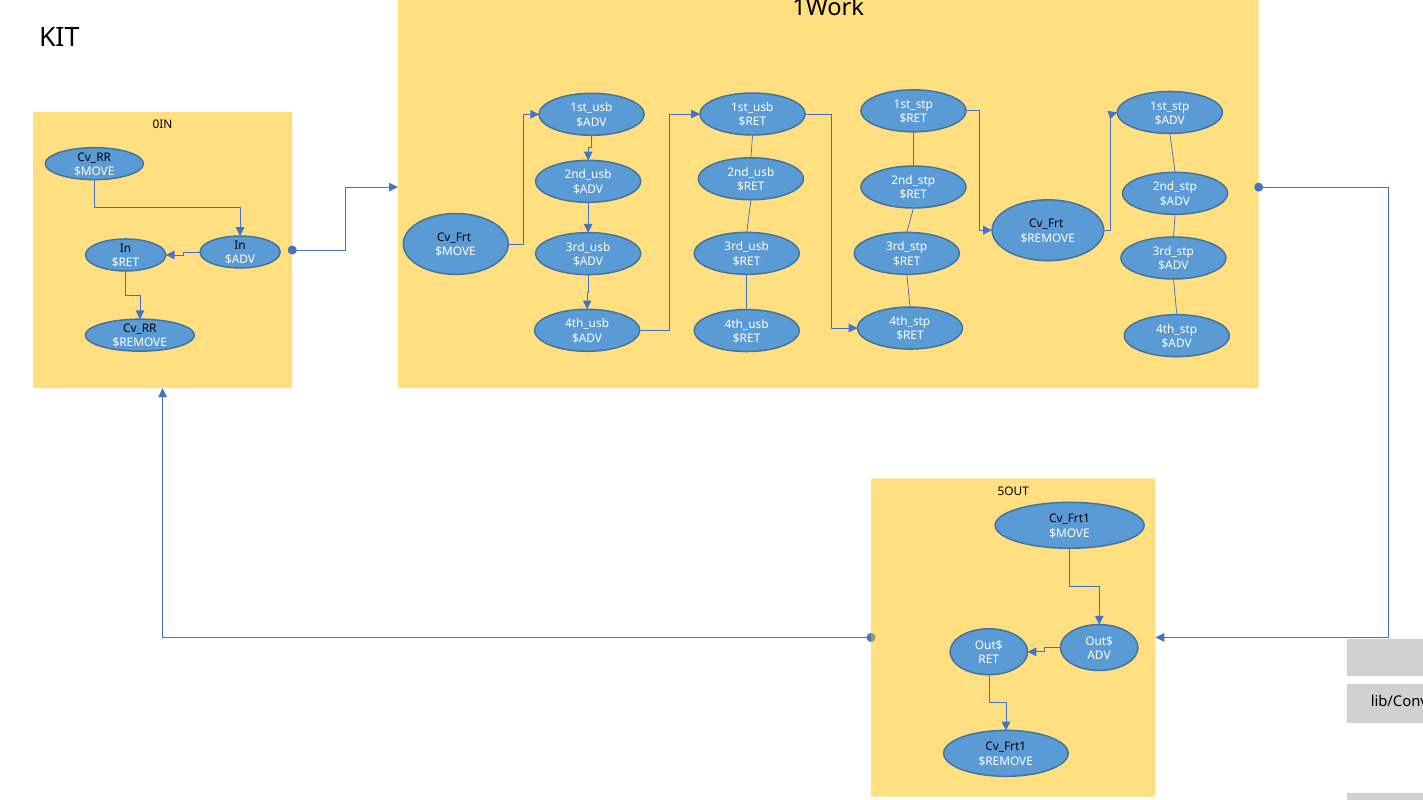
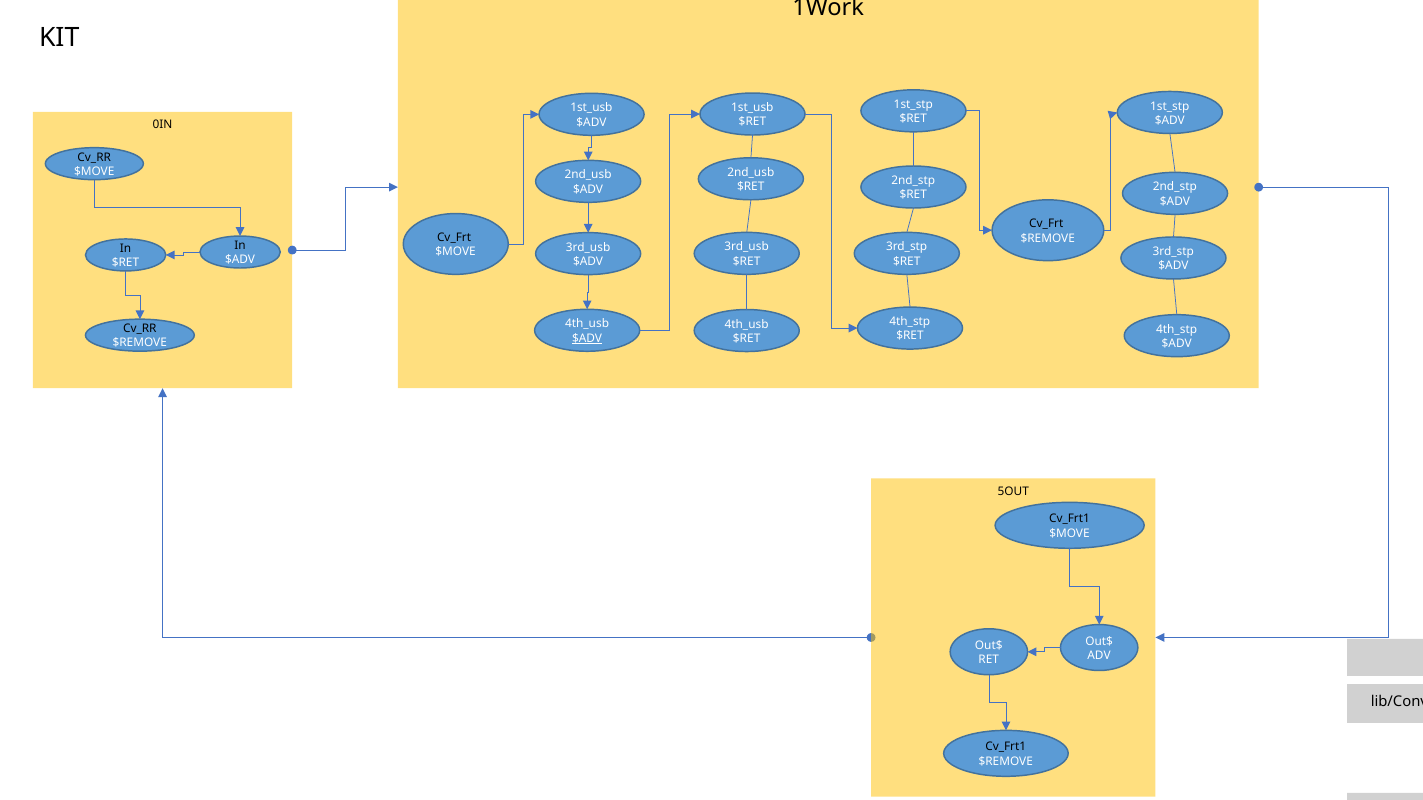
$ADV at (587, 338) underline: none -> present
